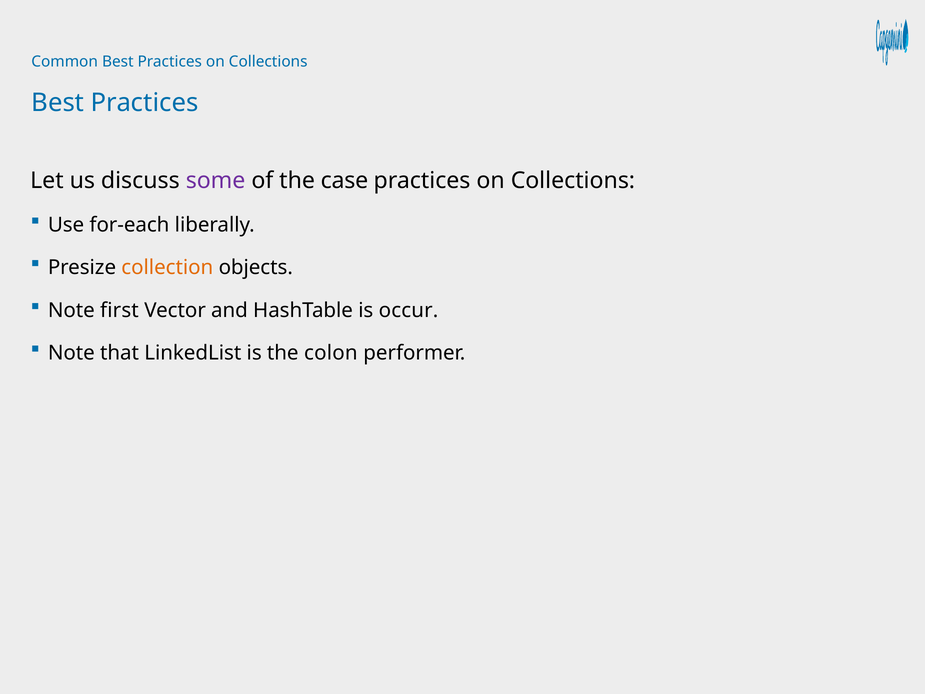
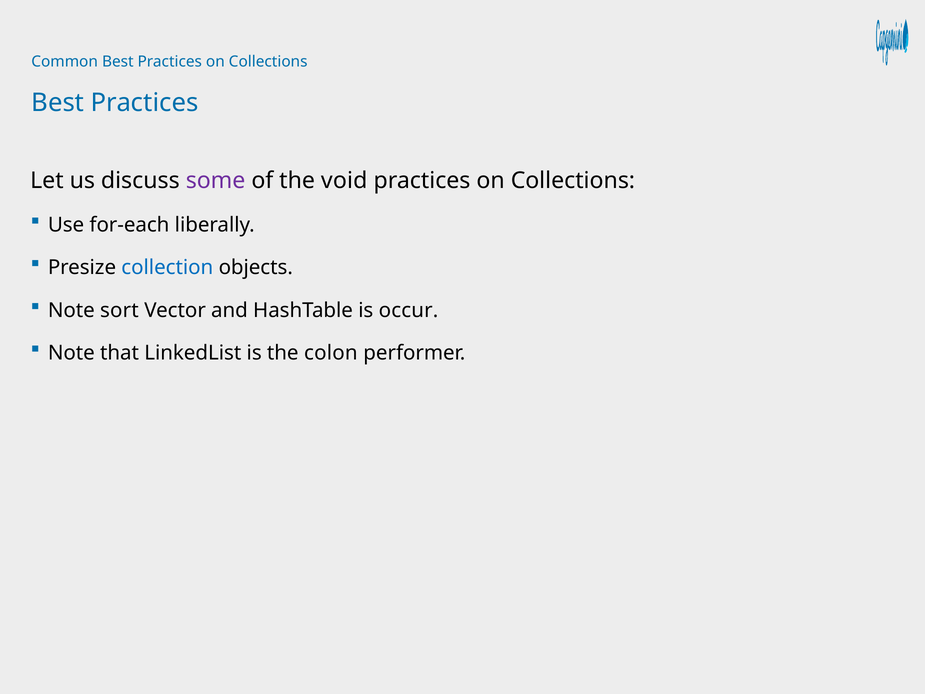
case: case -> void
collection colour: orange -> blue
first: first -> sort
